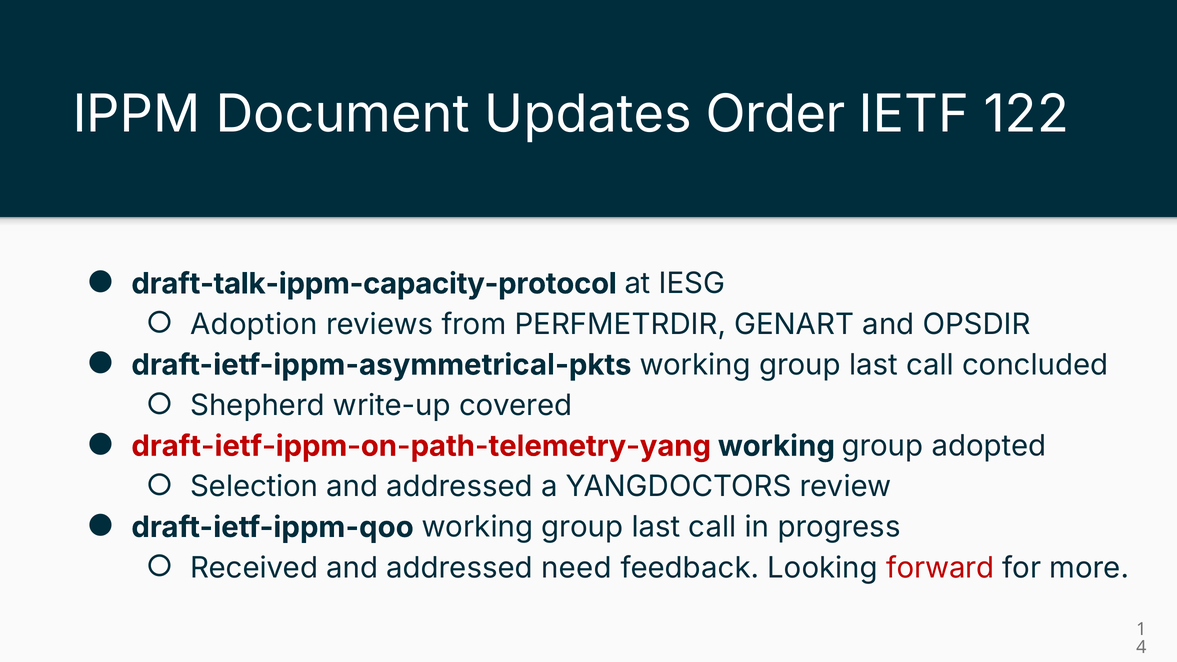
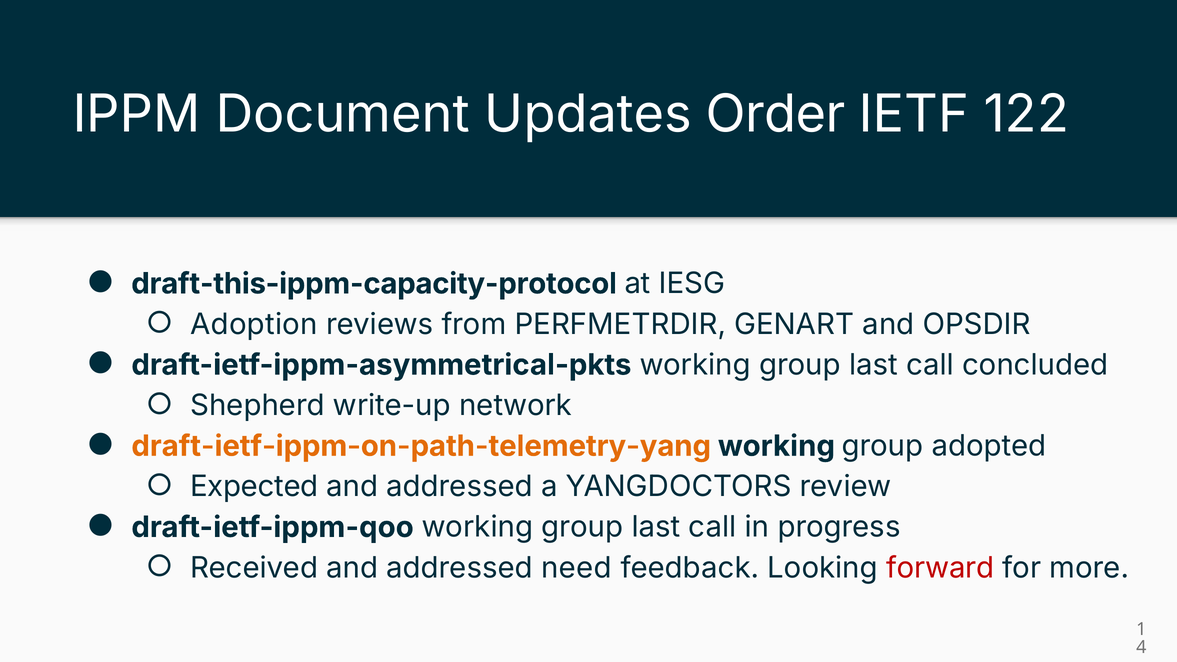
draft-talk-ippm-capacity-protocol: draft-talk-ippm-capacity-protocol -> draft-this-ippm-capacity-protocol
covered: covered -> network
draft-ietf-ippm-on-path-telemetry-yang colour: red -> orange
Selection: Selection -> Expected
